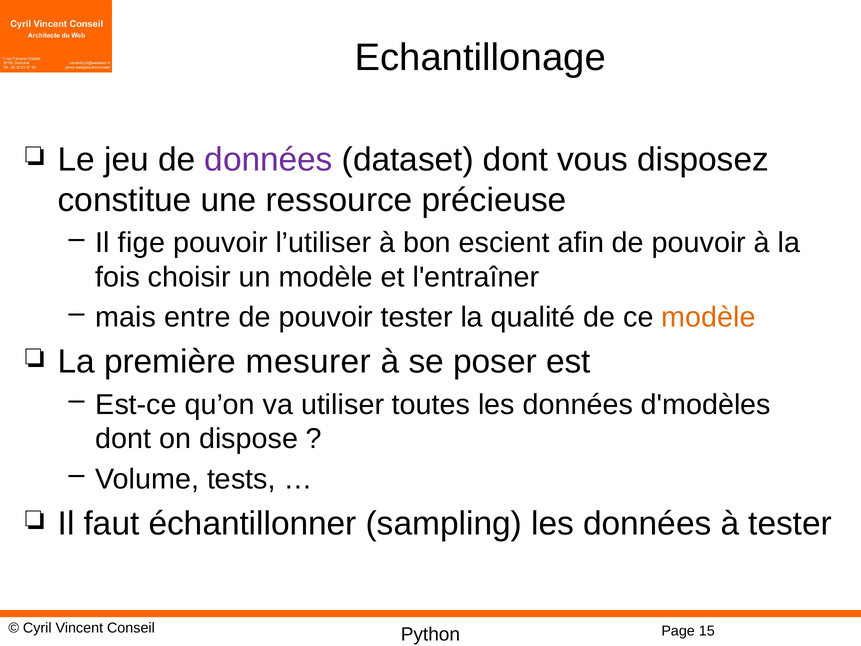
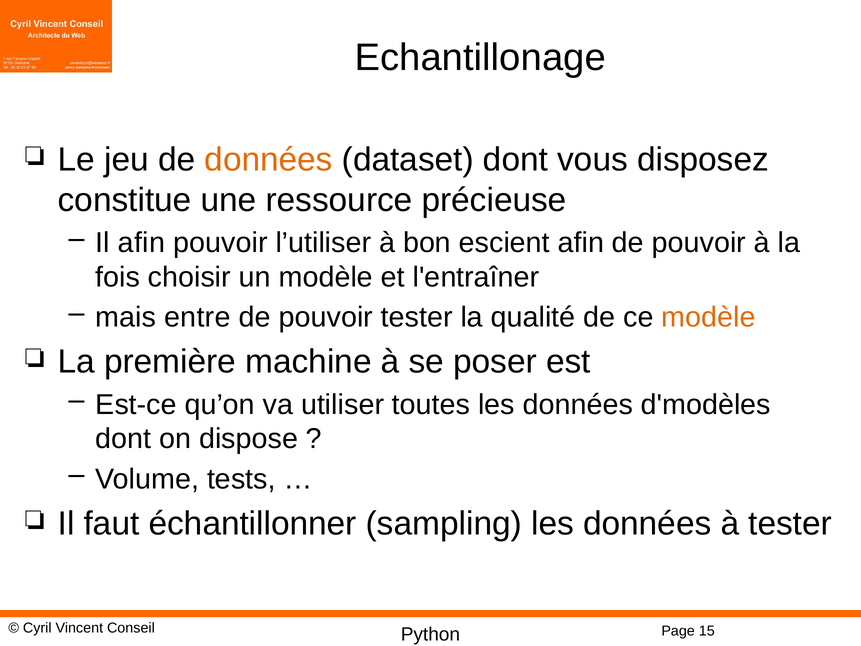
données at (269, 160) colour: purple -> orange
Il fige: fige -> afin
mesurer: mesurer -> machine
